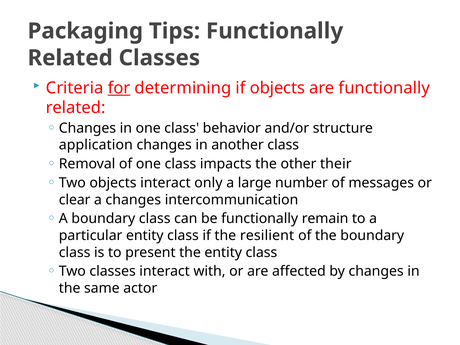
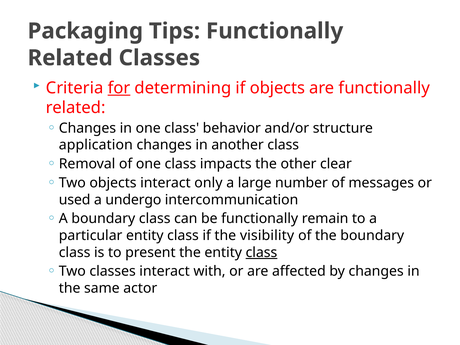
their: their -> clear
clear: clear -> used
a changes: changes -> undergo
resilient: resilient -> visibility
class at (261, 252) underline: none -> present
